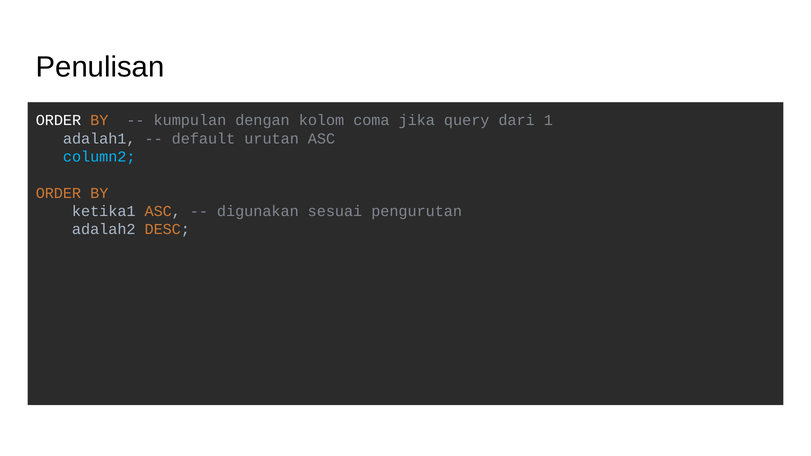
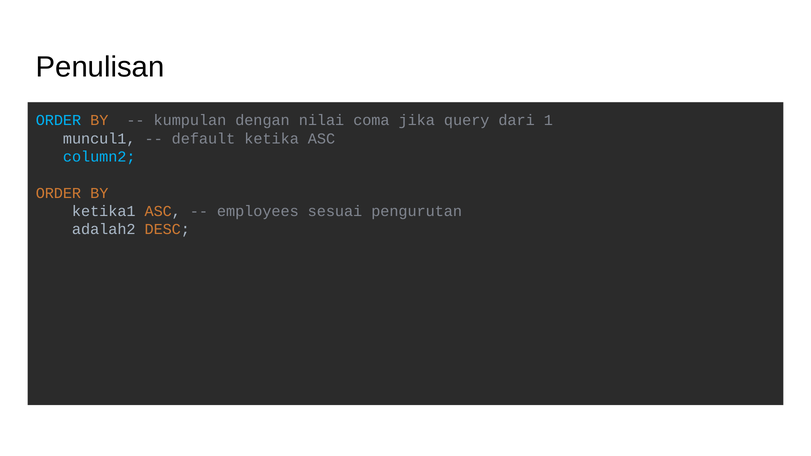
ORDER at (58, 120) colour: white -> light blue
kolom: kolom -> nilai
adalah1: adalah1 -> muncul1
urutan: urutan -> ketika
digunakan: digunakan -> employees
